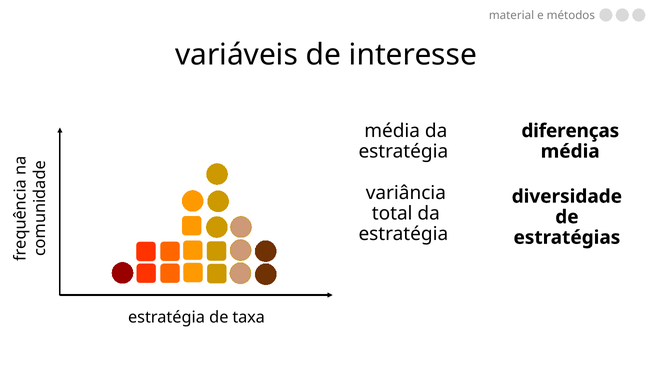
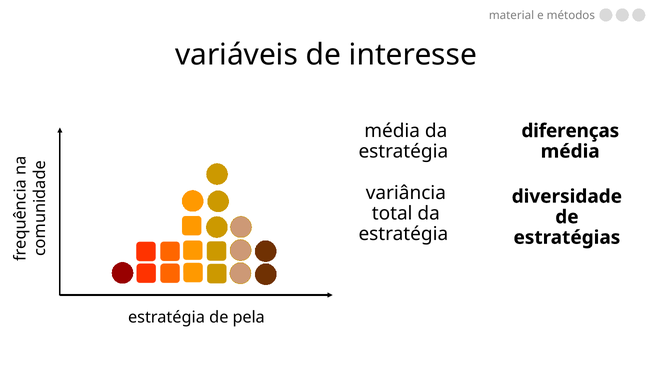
taxa: taxa -> pela
